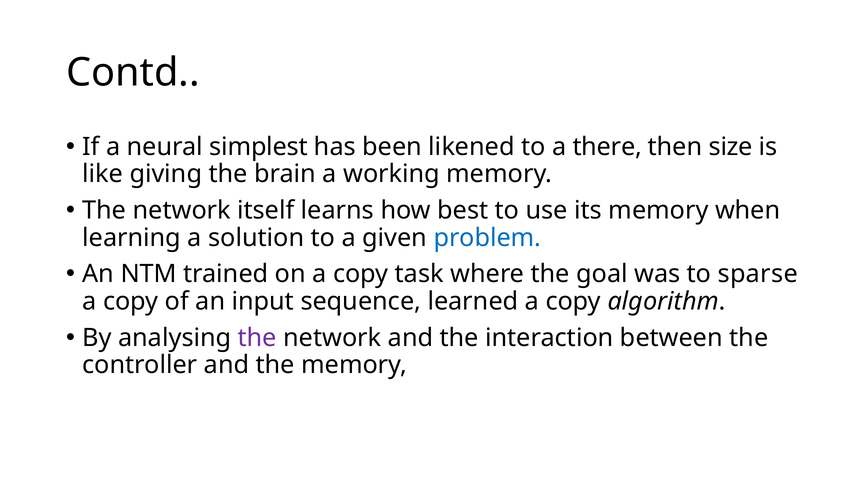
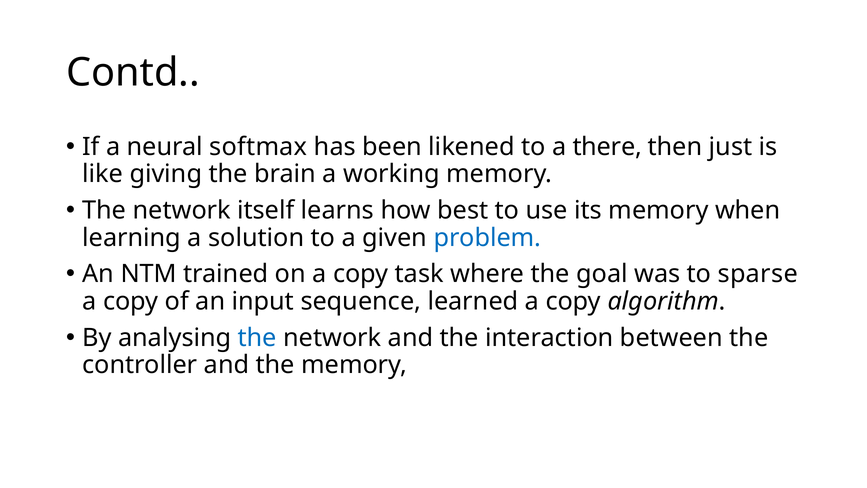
simplest: simplest -> softmax
size: size -> just
the at (257, 338) colour: purple -> blue
